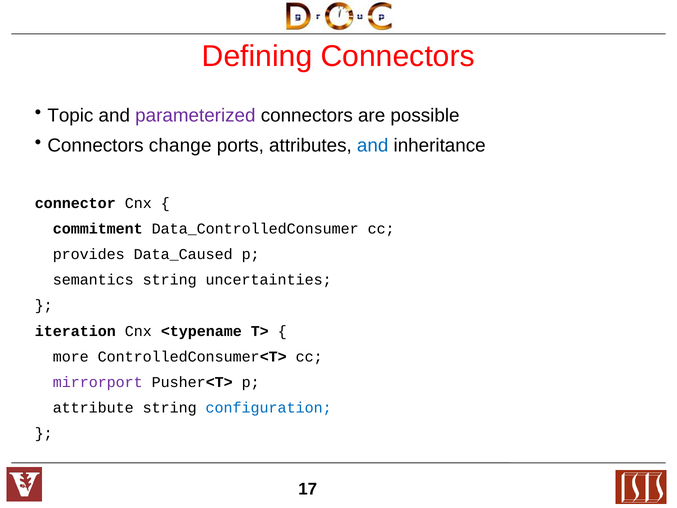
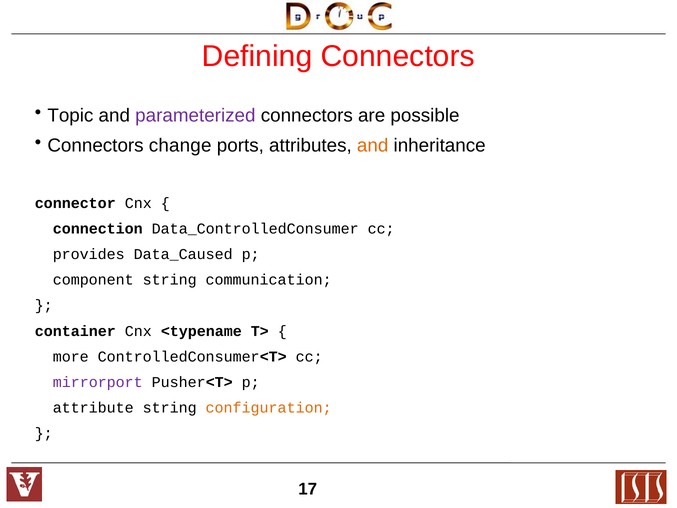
and at (373, 145) colour: blue -> orange
commitment: commitment -> connection
semantics: semantics -> component
uncertainties: uncertainties -> communication
iteration: iteration -> container
configuration colour: blue -> orange
